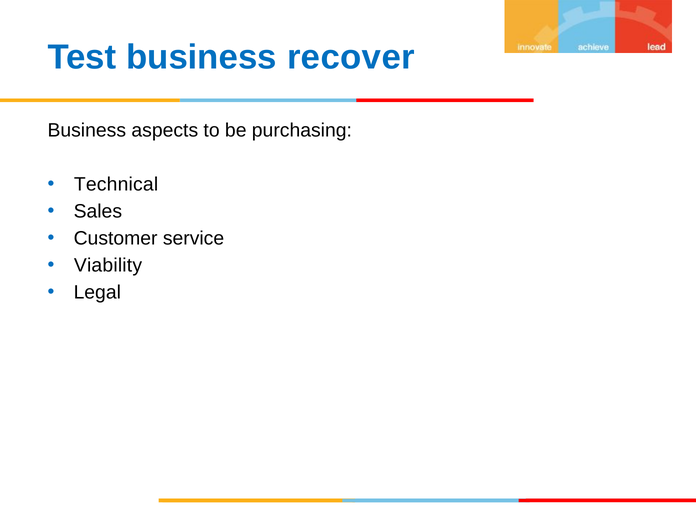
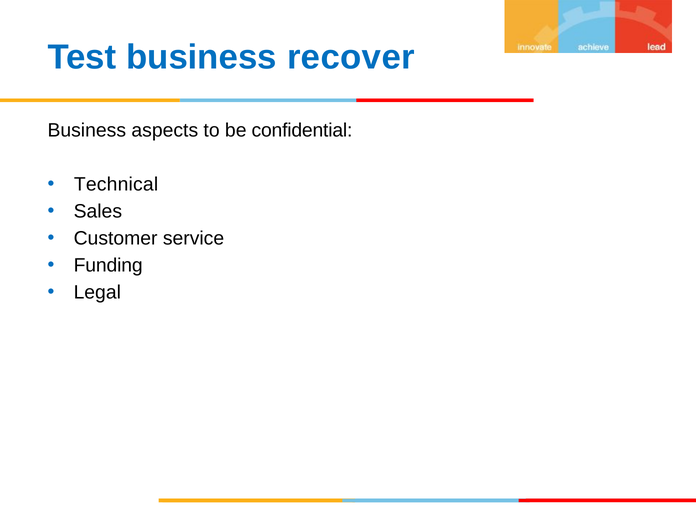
purchasing: purchasing -> confidential
Viability: Viability -> Funding
